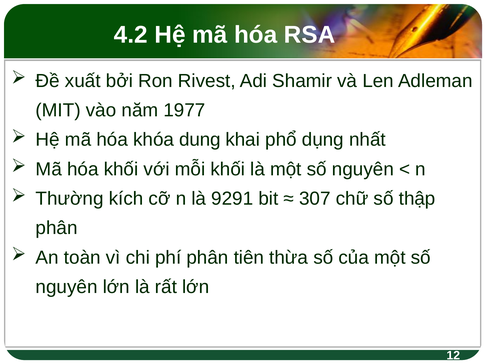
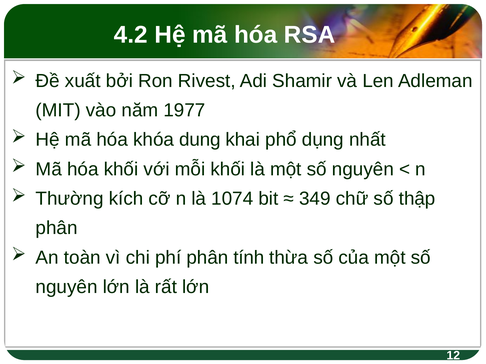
9291: 9291 -> 1074
307: 307 -> 349
tiên: tiên -> tính
